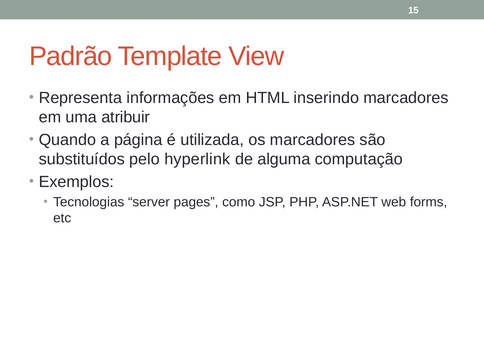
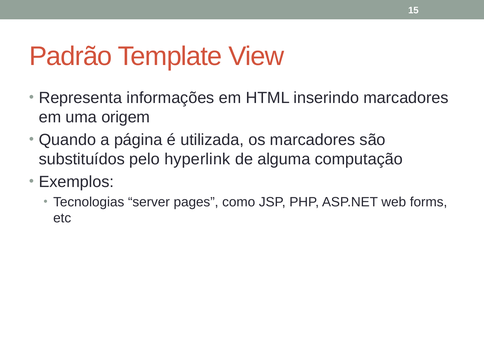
atribuir: atribuir -> origem
